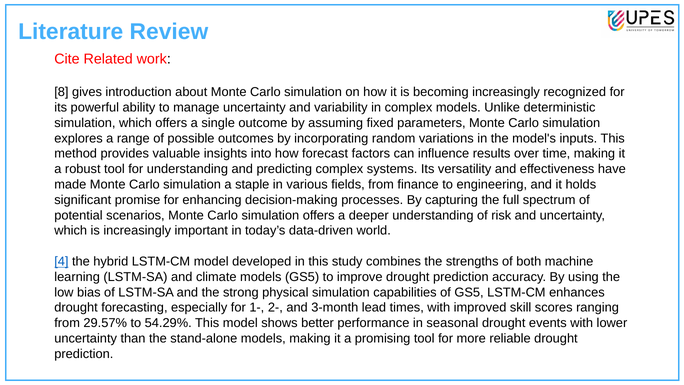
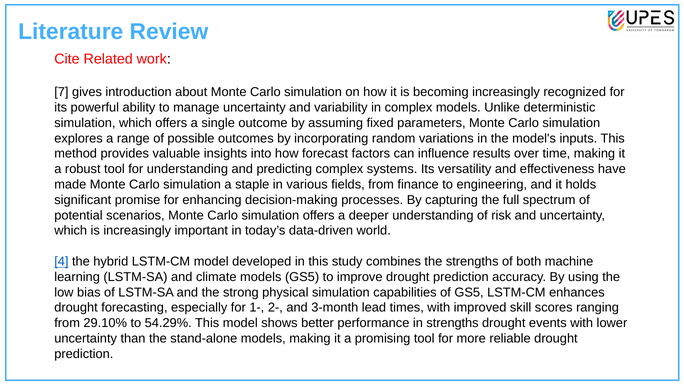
8: 8 -> 7
29.57%: 29.57% -> 29.10%
in seasonal: seasonal -> strengths
